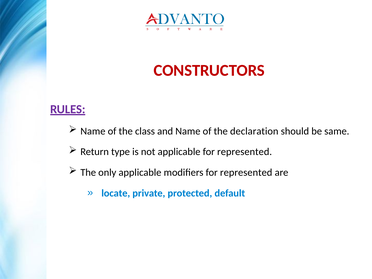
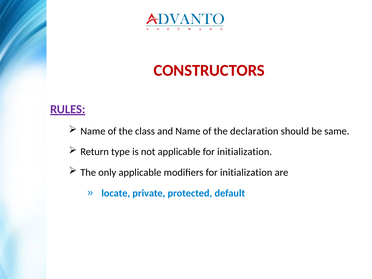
applicable for represented: represented -> initialization
modifiers for represented: represented -> initialization
